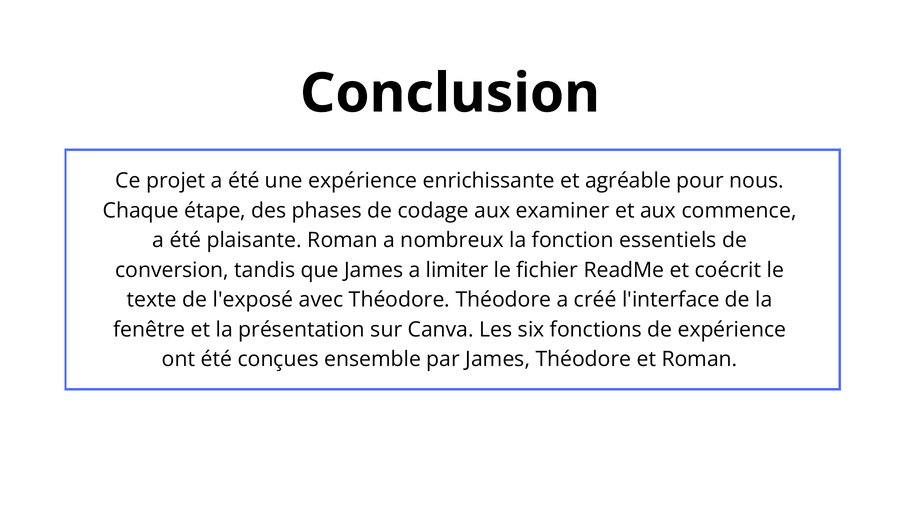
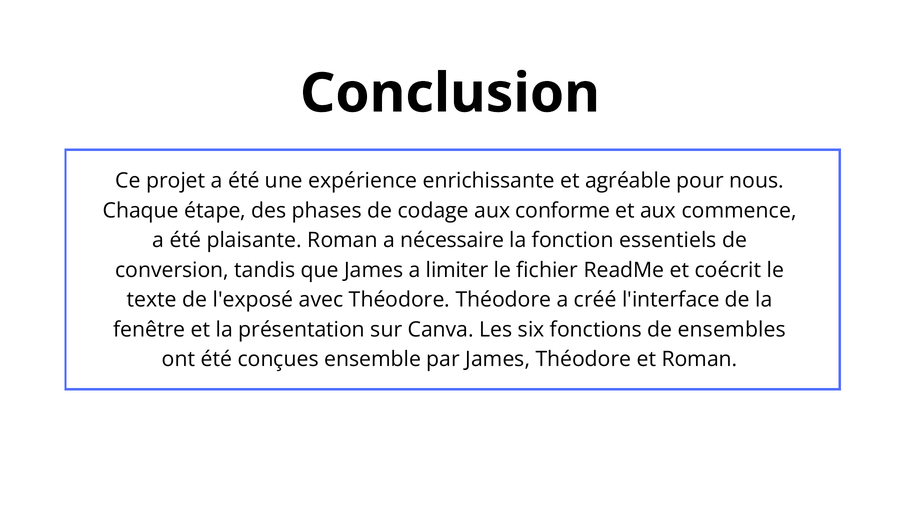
examiner: examiner -> conforme
nombreux: nombreux -> nécessaire
de expérience: expérience -> ensembles
